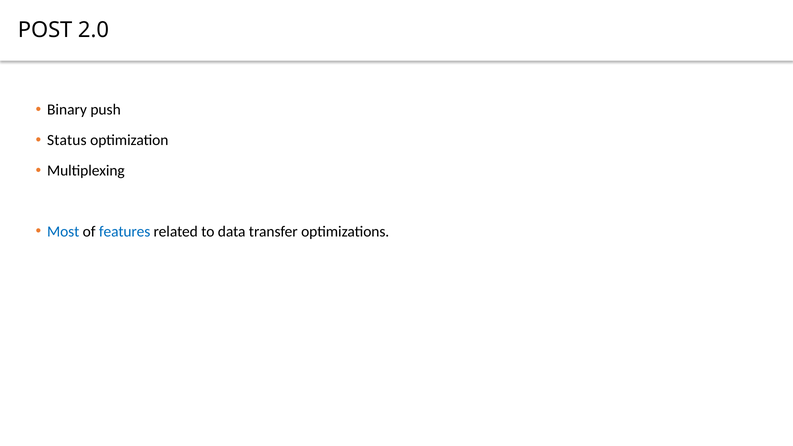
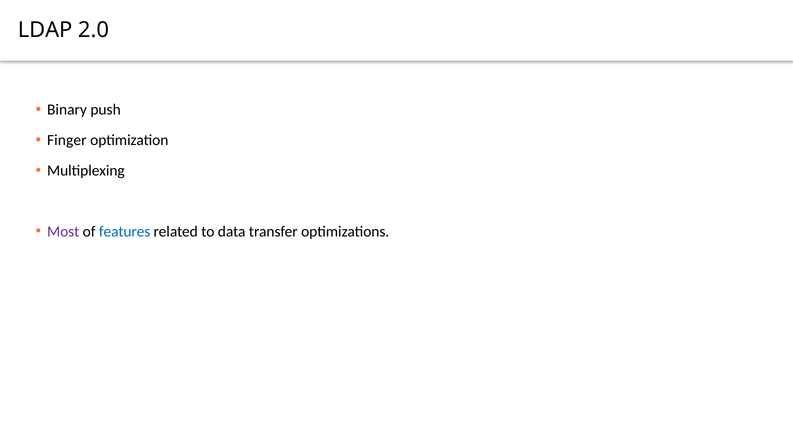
POST: POST -> LDAP
Status: Status -> Finger
Most colour: blue -> purple
